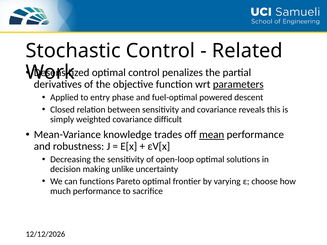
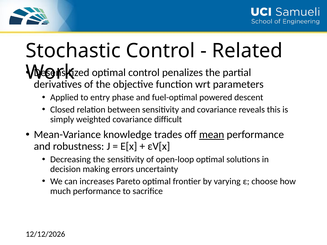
parameters underline: present -> none
unlike: unlike -> errors
functions: functions -> increases
